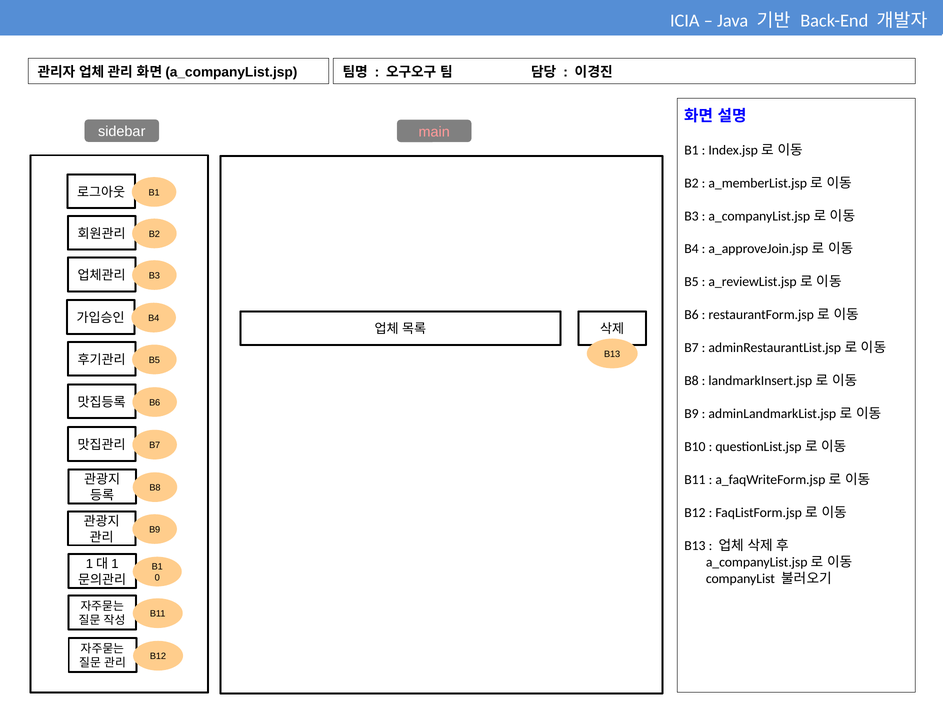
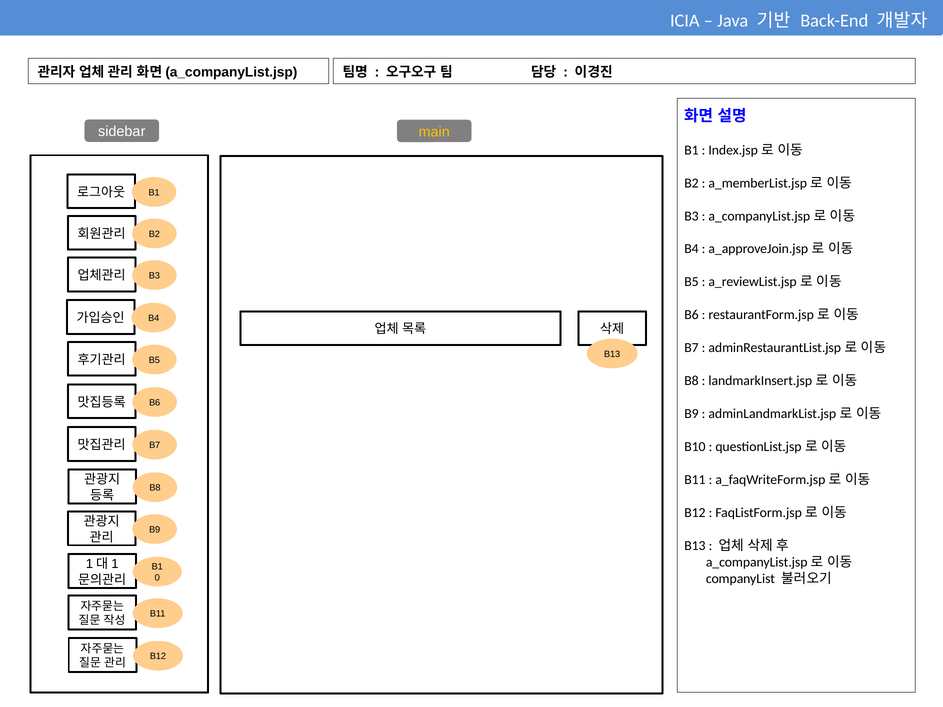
main colour: pink -> yellow
